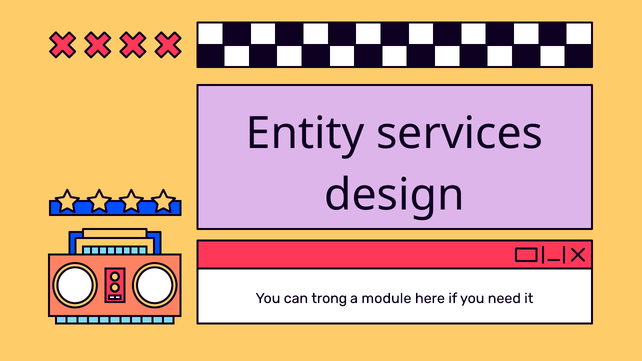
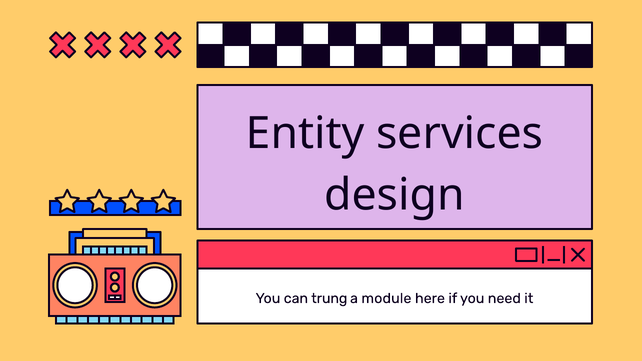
trong: trong -> trung
